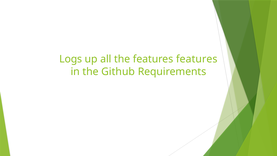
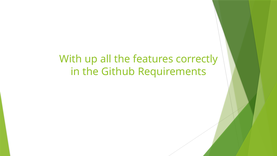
Logs: Logs -> With
features features: features -> correctly
